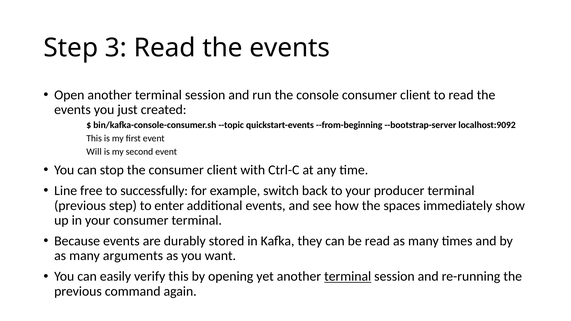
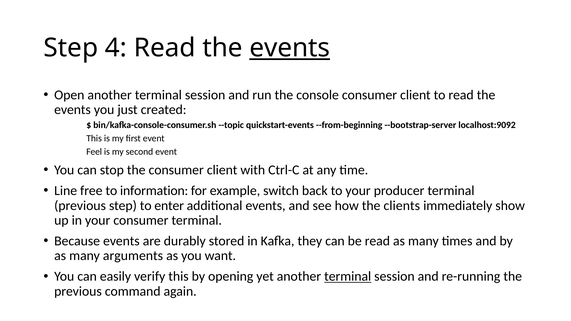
3: 3 -> 4
events at (290, 48) underline: none -> present
Will: Will -> Feel
successfully: successfully -> information
spaces: spaces -> clients
